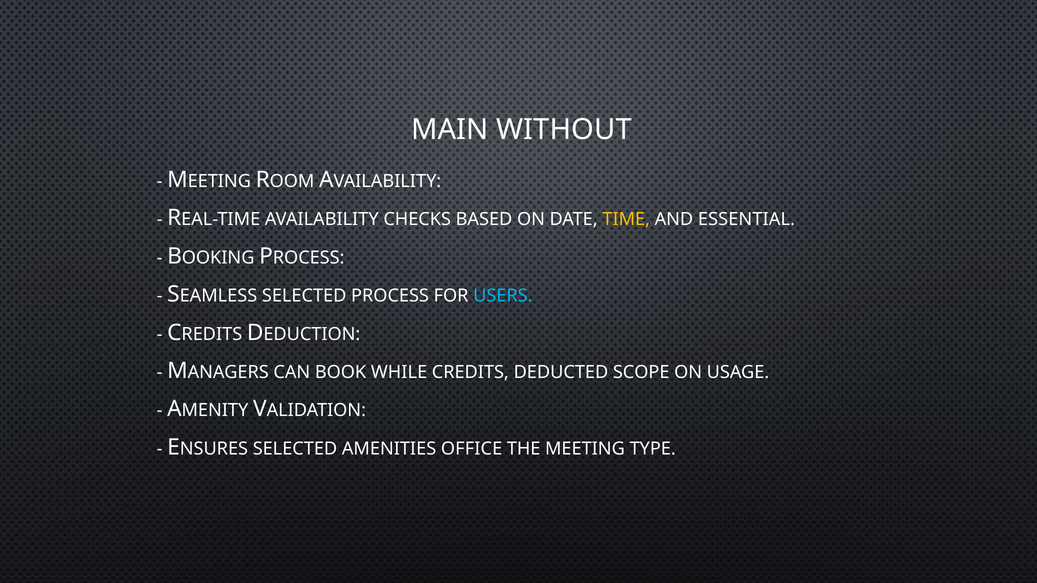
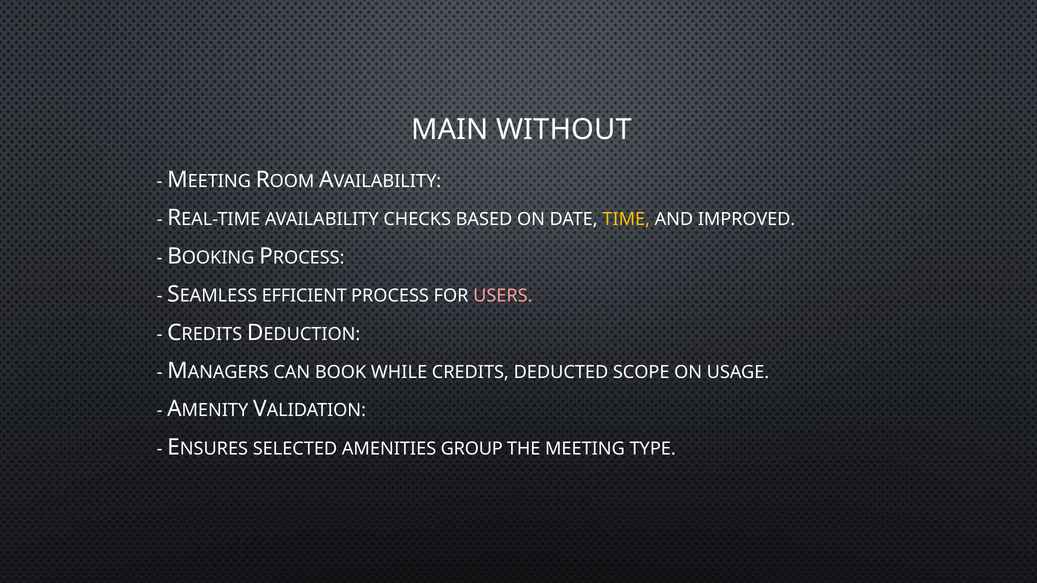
ESSENTIAL: ESSENTIAL -> IMPROVED
SELECTED at (304, 296): SELECTED -> EFFICIENT
USERS colour: light blue -> pink
OFFICE: OFFICE -> GROUP
